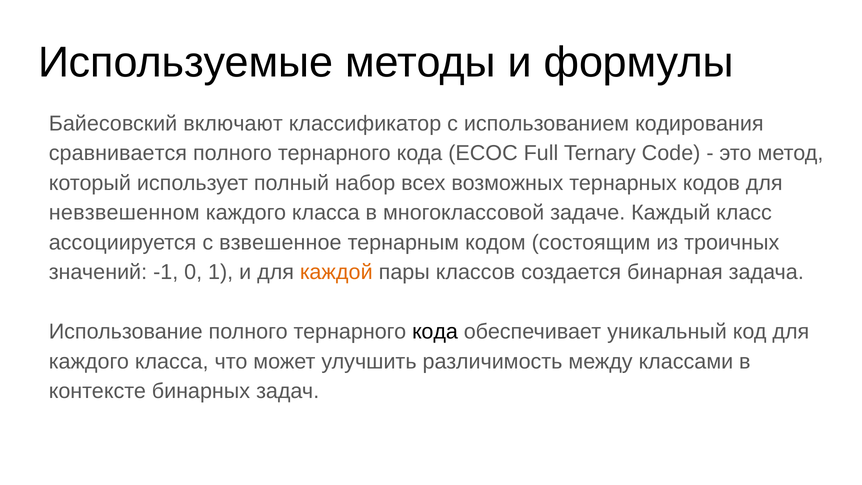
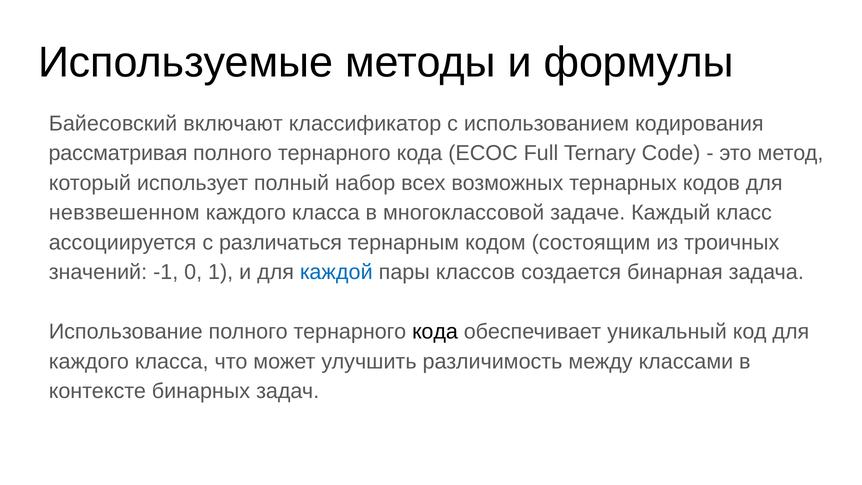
сравнивается: сравнивается -> рассматривая
взвешенное: взвешенное -> различаться
каждой colour: orange -> blue
